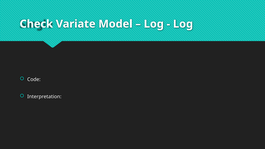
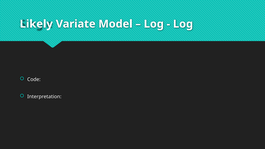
Check: Check -> Likely
